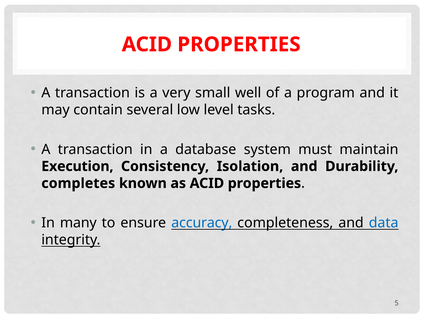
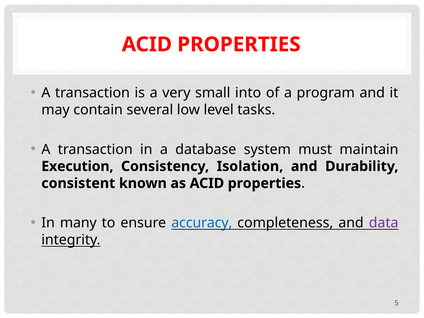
well: well -> into
completes: completes -> consistent
data colour: blue -> purple
